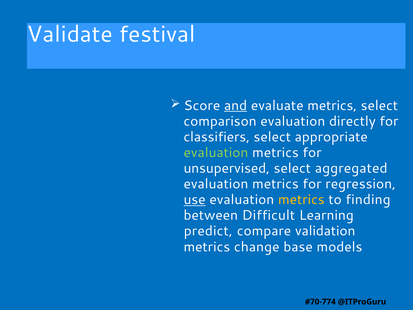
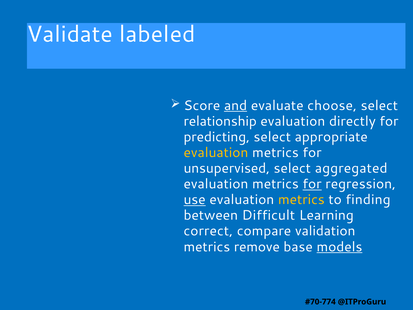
festival: festival -> labeled
evaluate metrics: metrics -> choose
comparison: comparison -> relationship
classifiers: classifiers -> predicting
evaluation at (216, 152) colour: light green -> yellow
for at (312, 184) underline: none -> present
predict: predict -> correct
change: change -> remove
models underline: none -> present
